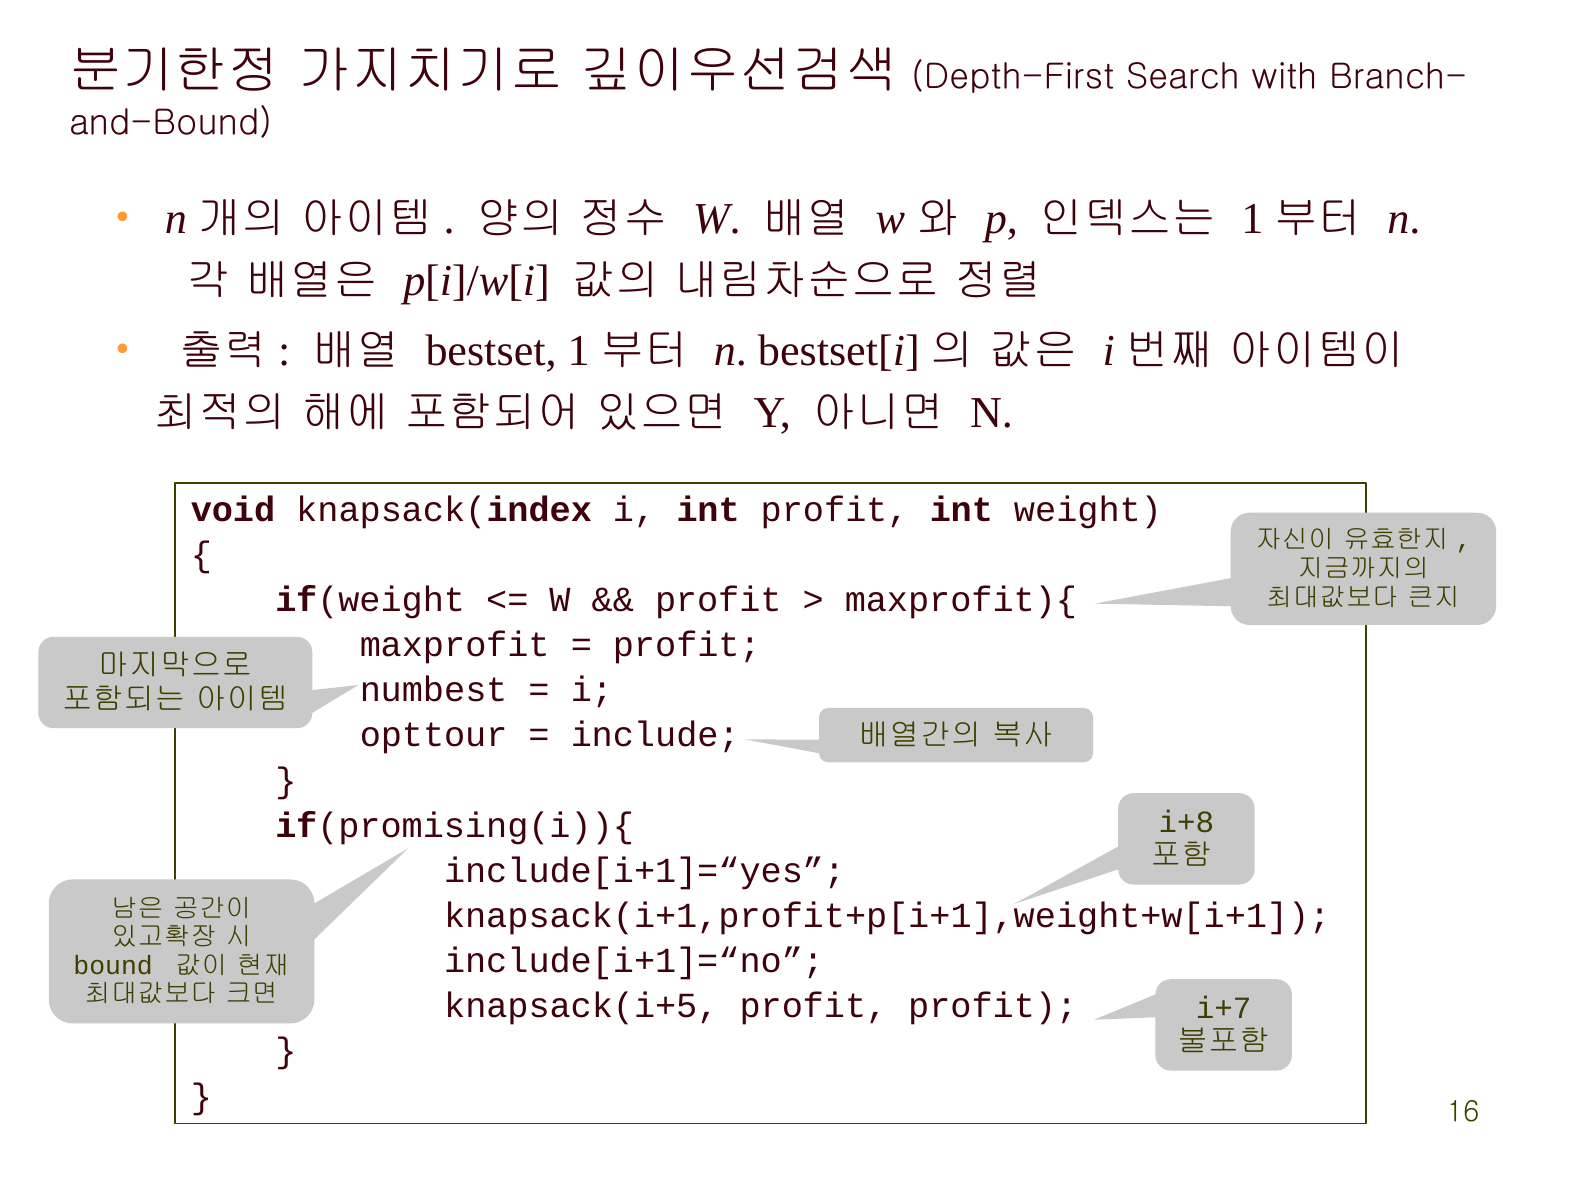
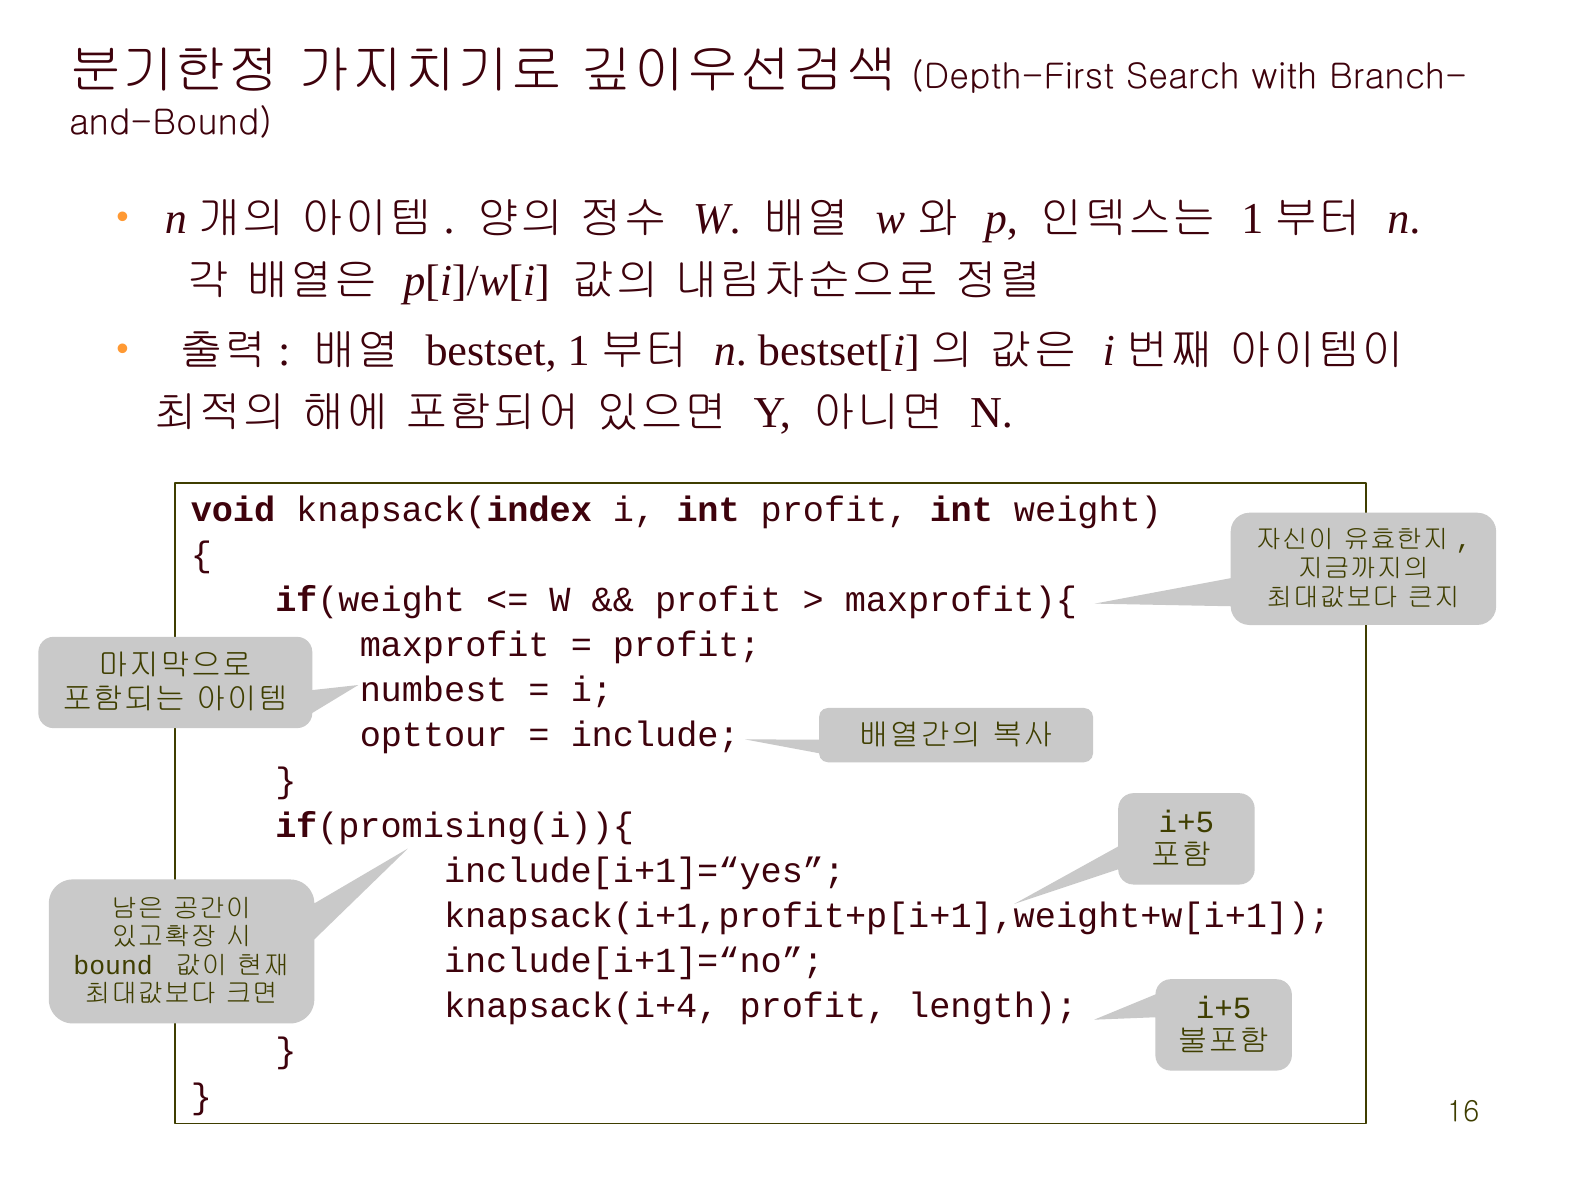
i+8 at (1186, 822): i+8 -> i+5
knapsack(i+5: knapsack(i+5 -> knapsack(i+4
profit profit: profit -> length
i+7 at (1224, 1008): i+7 -> i+5
